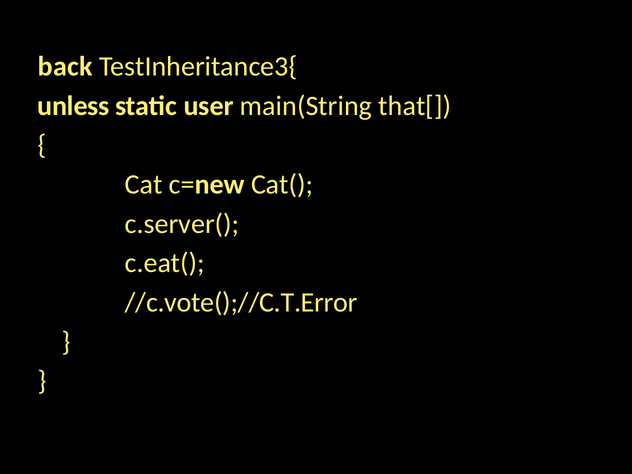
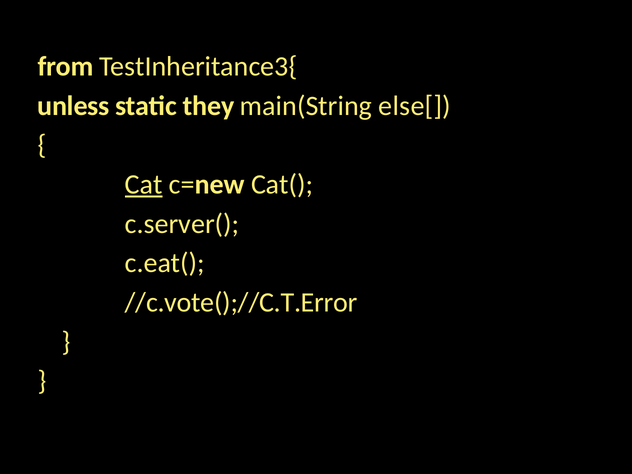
back: back -> from
user: user -> they
that[: that[ -> else[
Cat underline: none -> present
